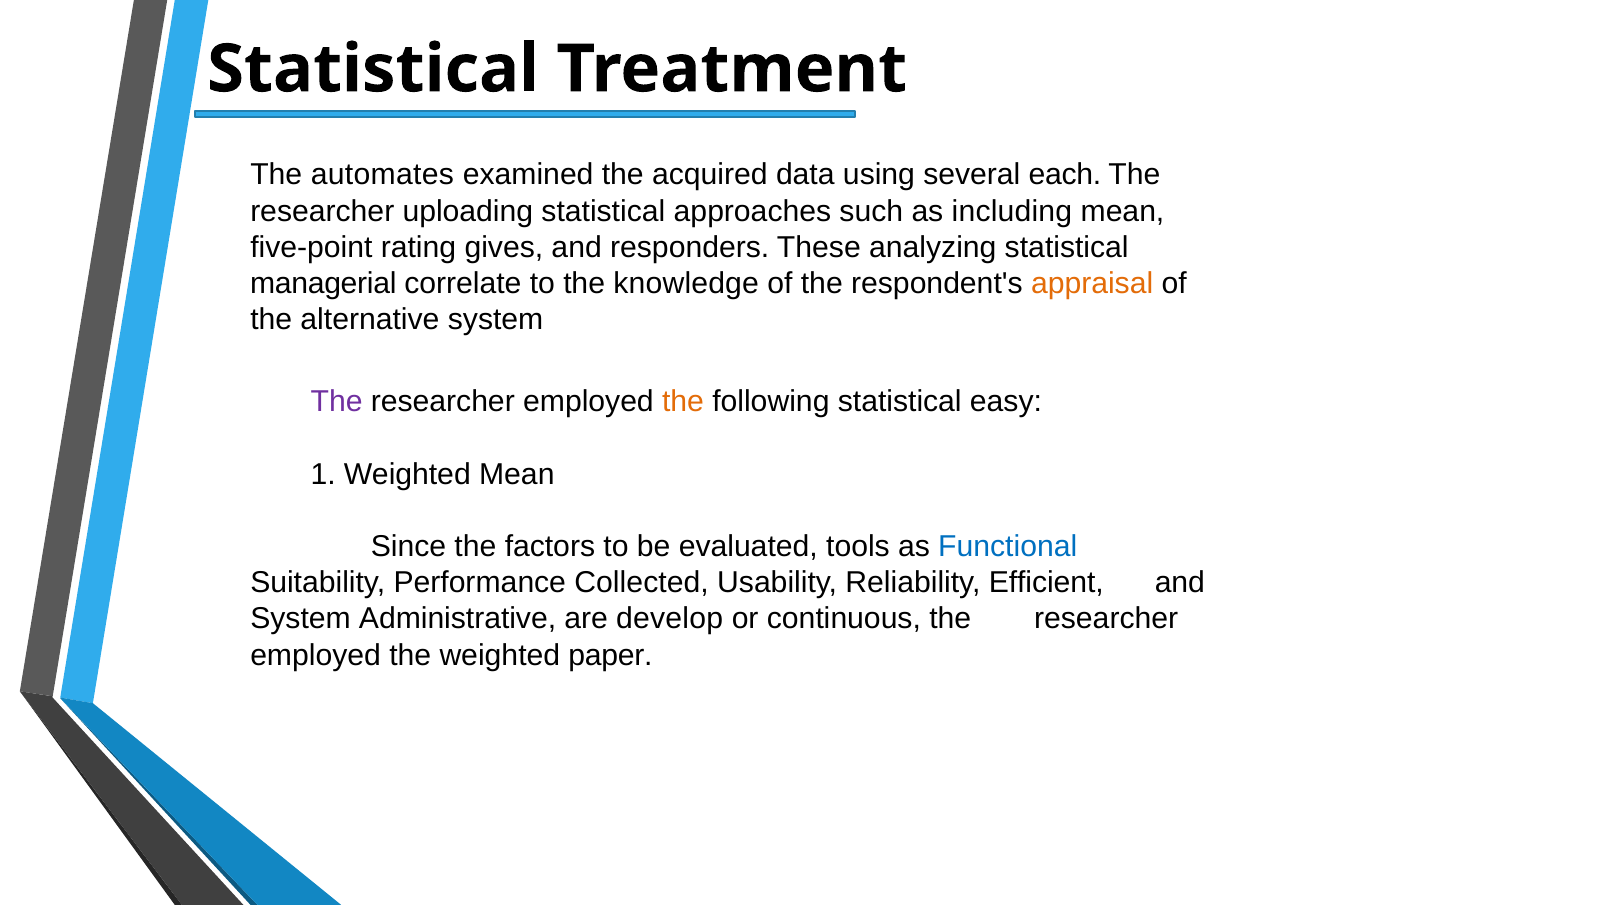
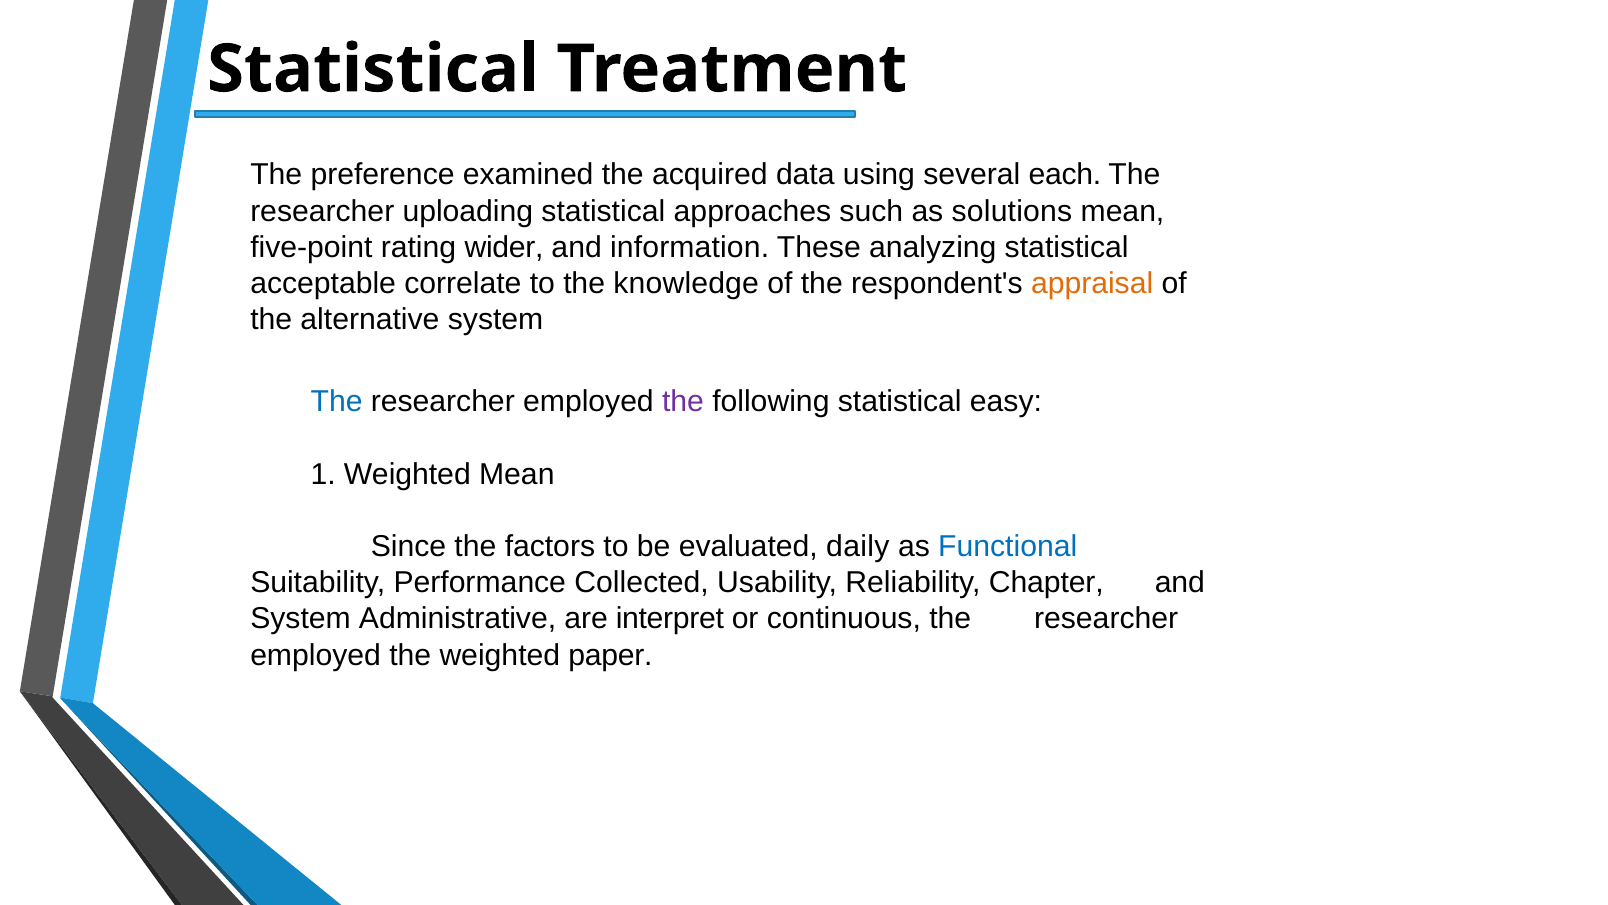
automates: automates -> preference
including: including -> solutions
gives: gives -> wider
responders: responders -> information
managerial: managerial -> acceptable
The at (337, 402) colour: purple -> blue
the at (683, 402) colour: orange -> purple
tools: tools -> daily
Efficient: Efficient -> Chapter
develop: develop -> interpret
